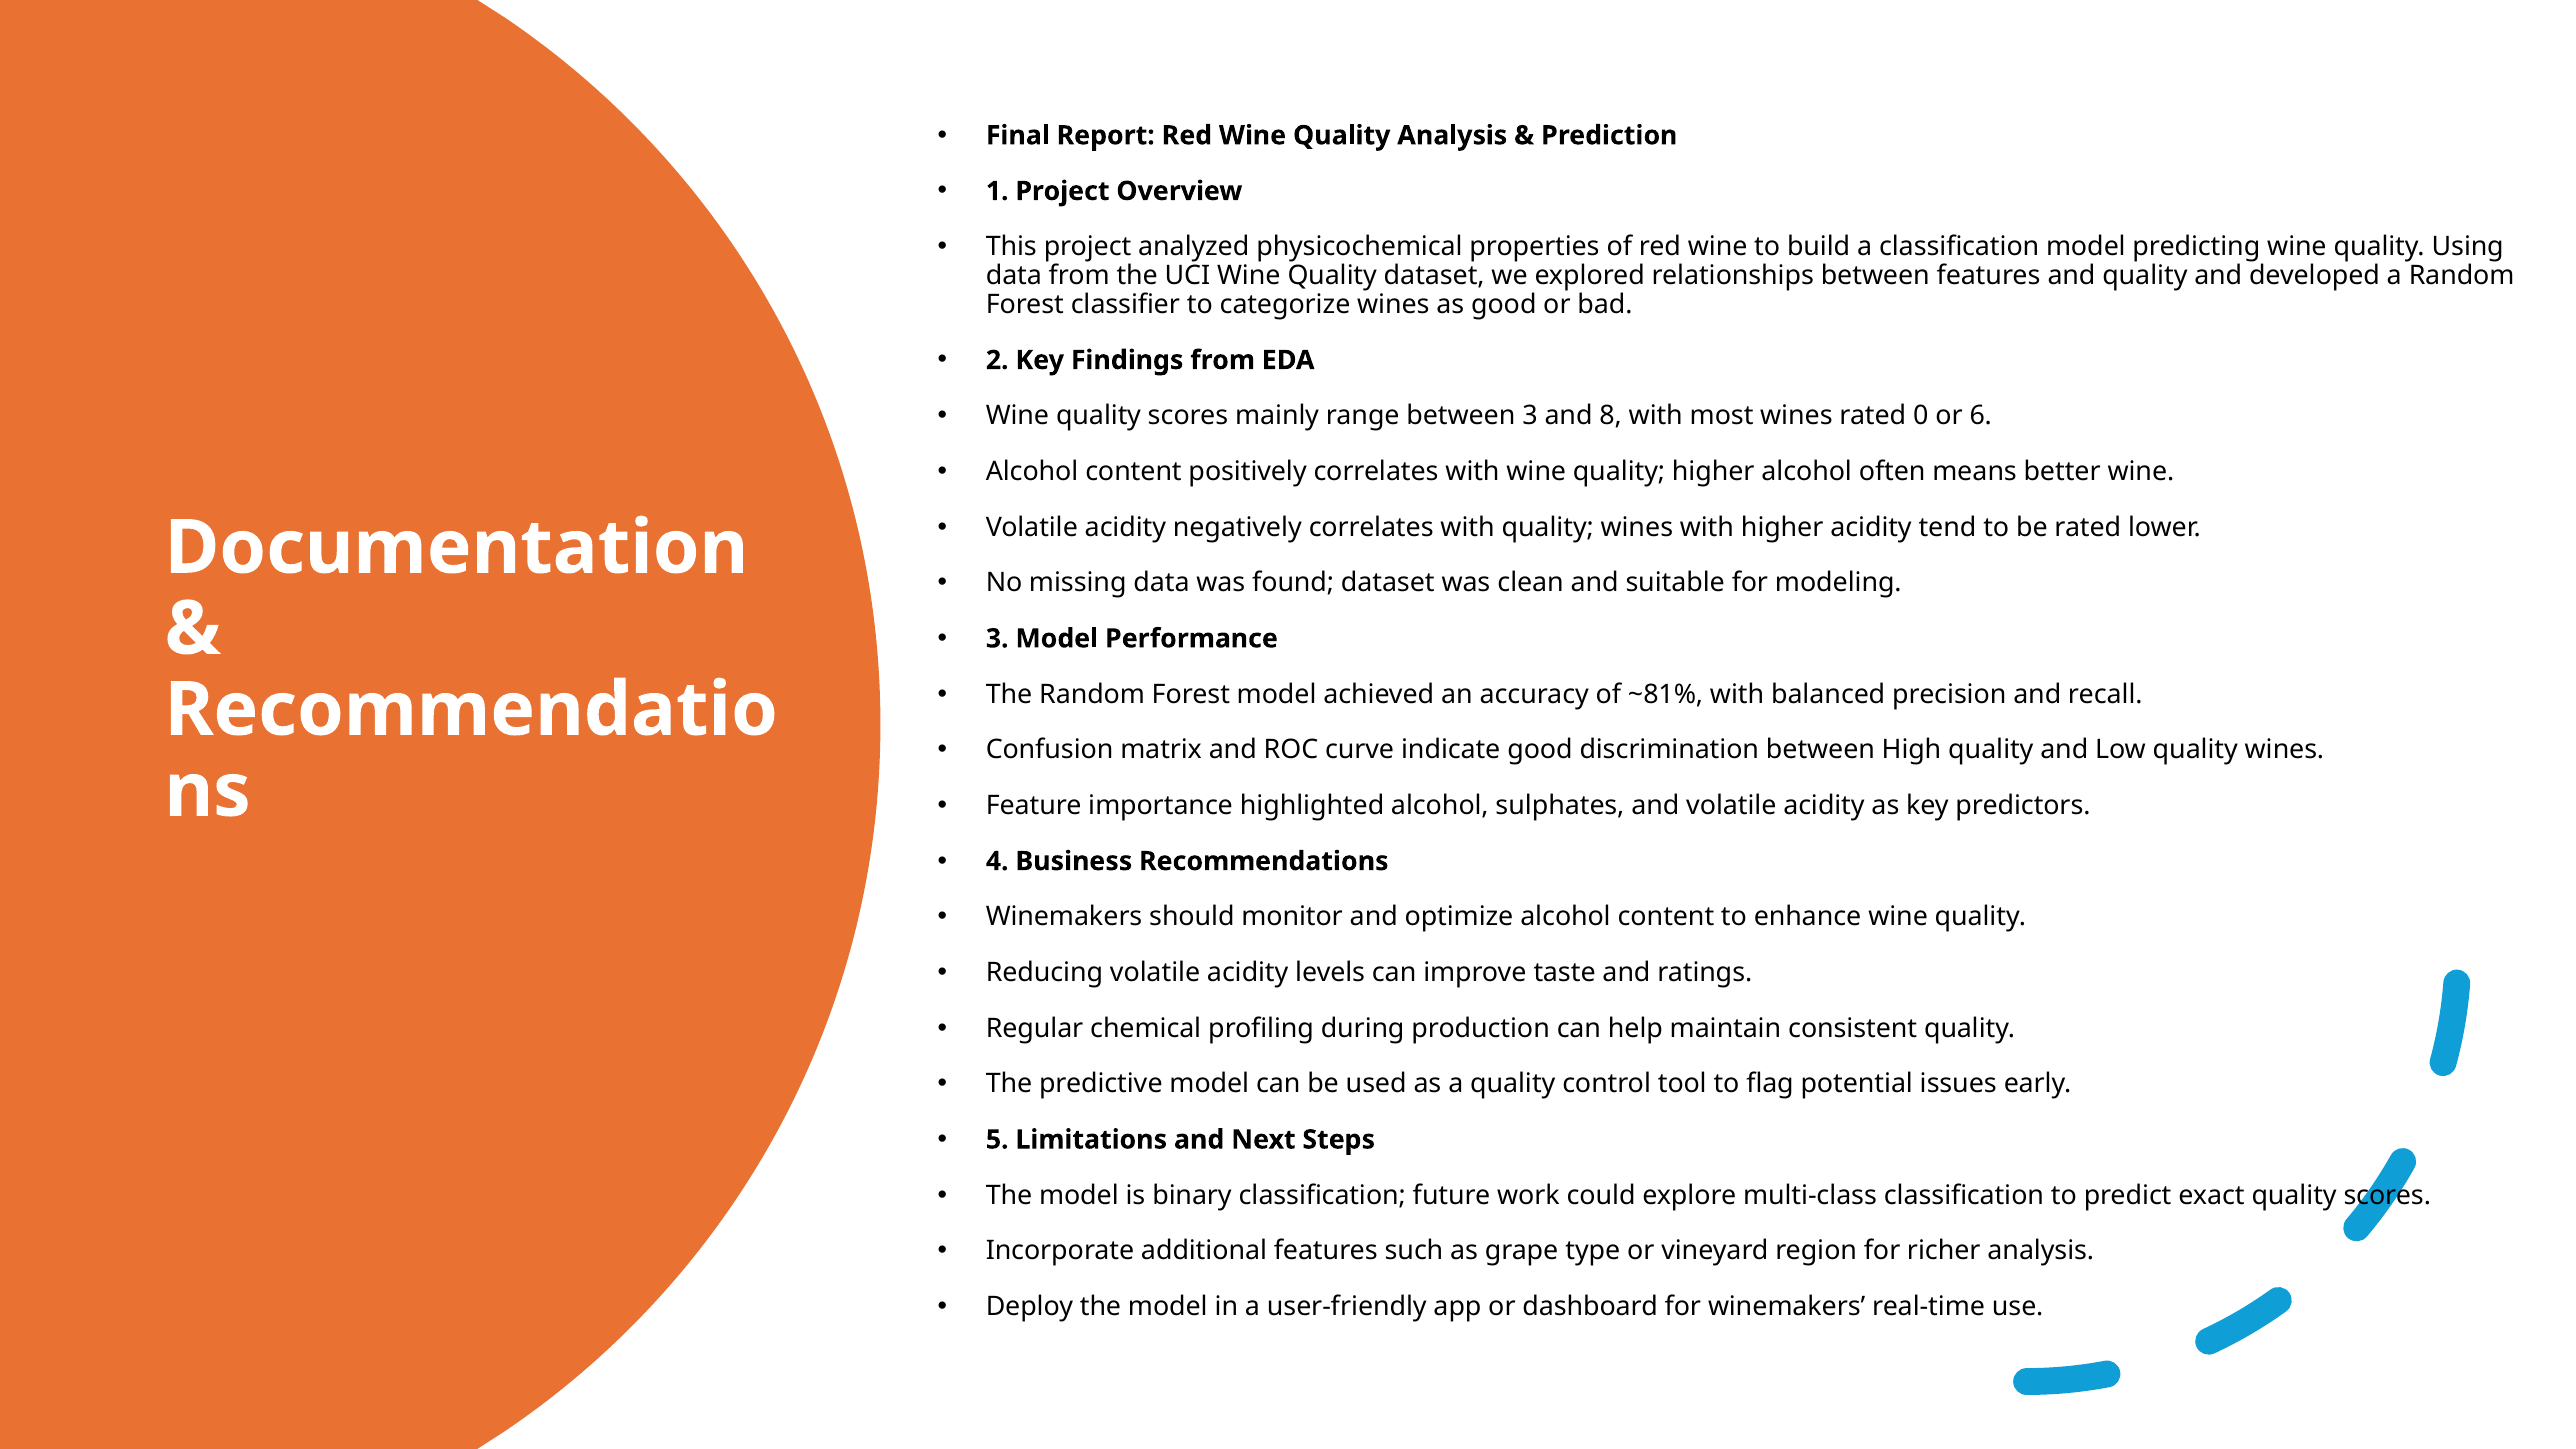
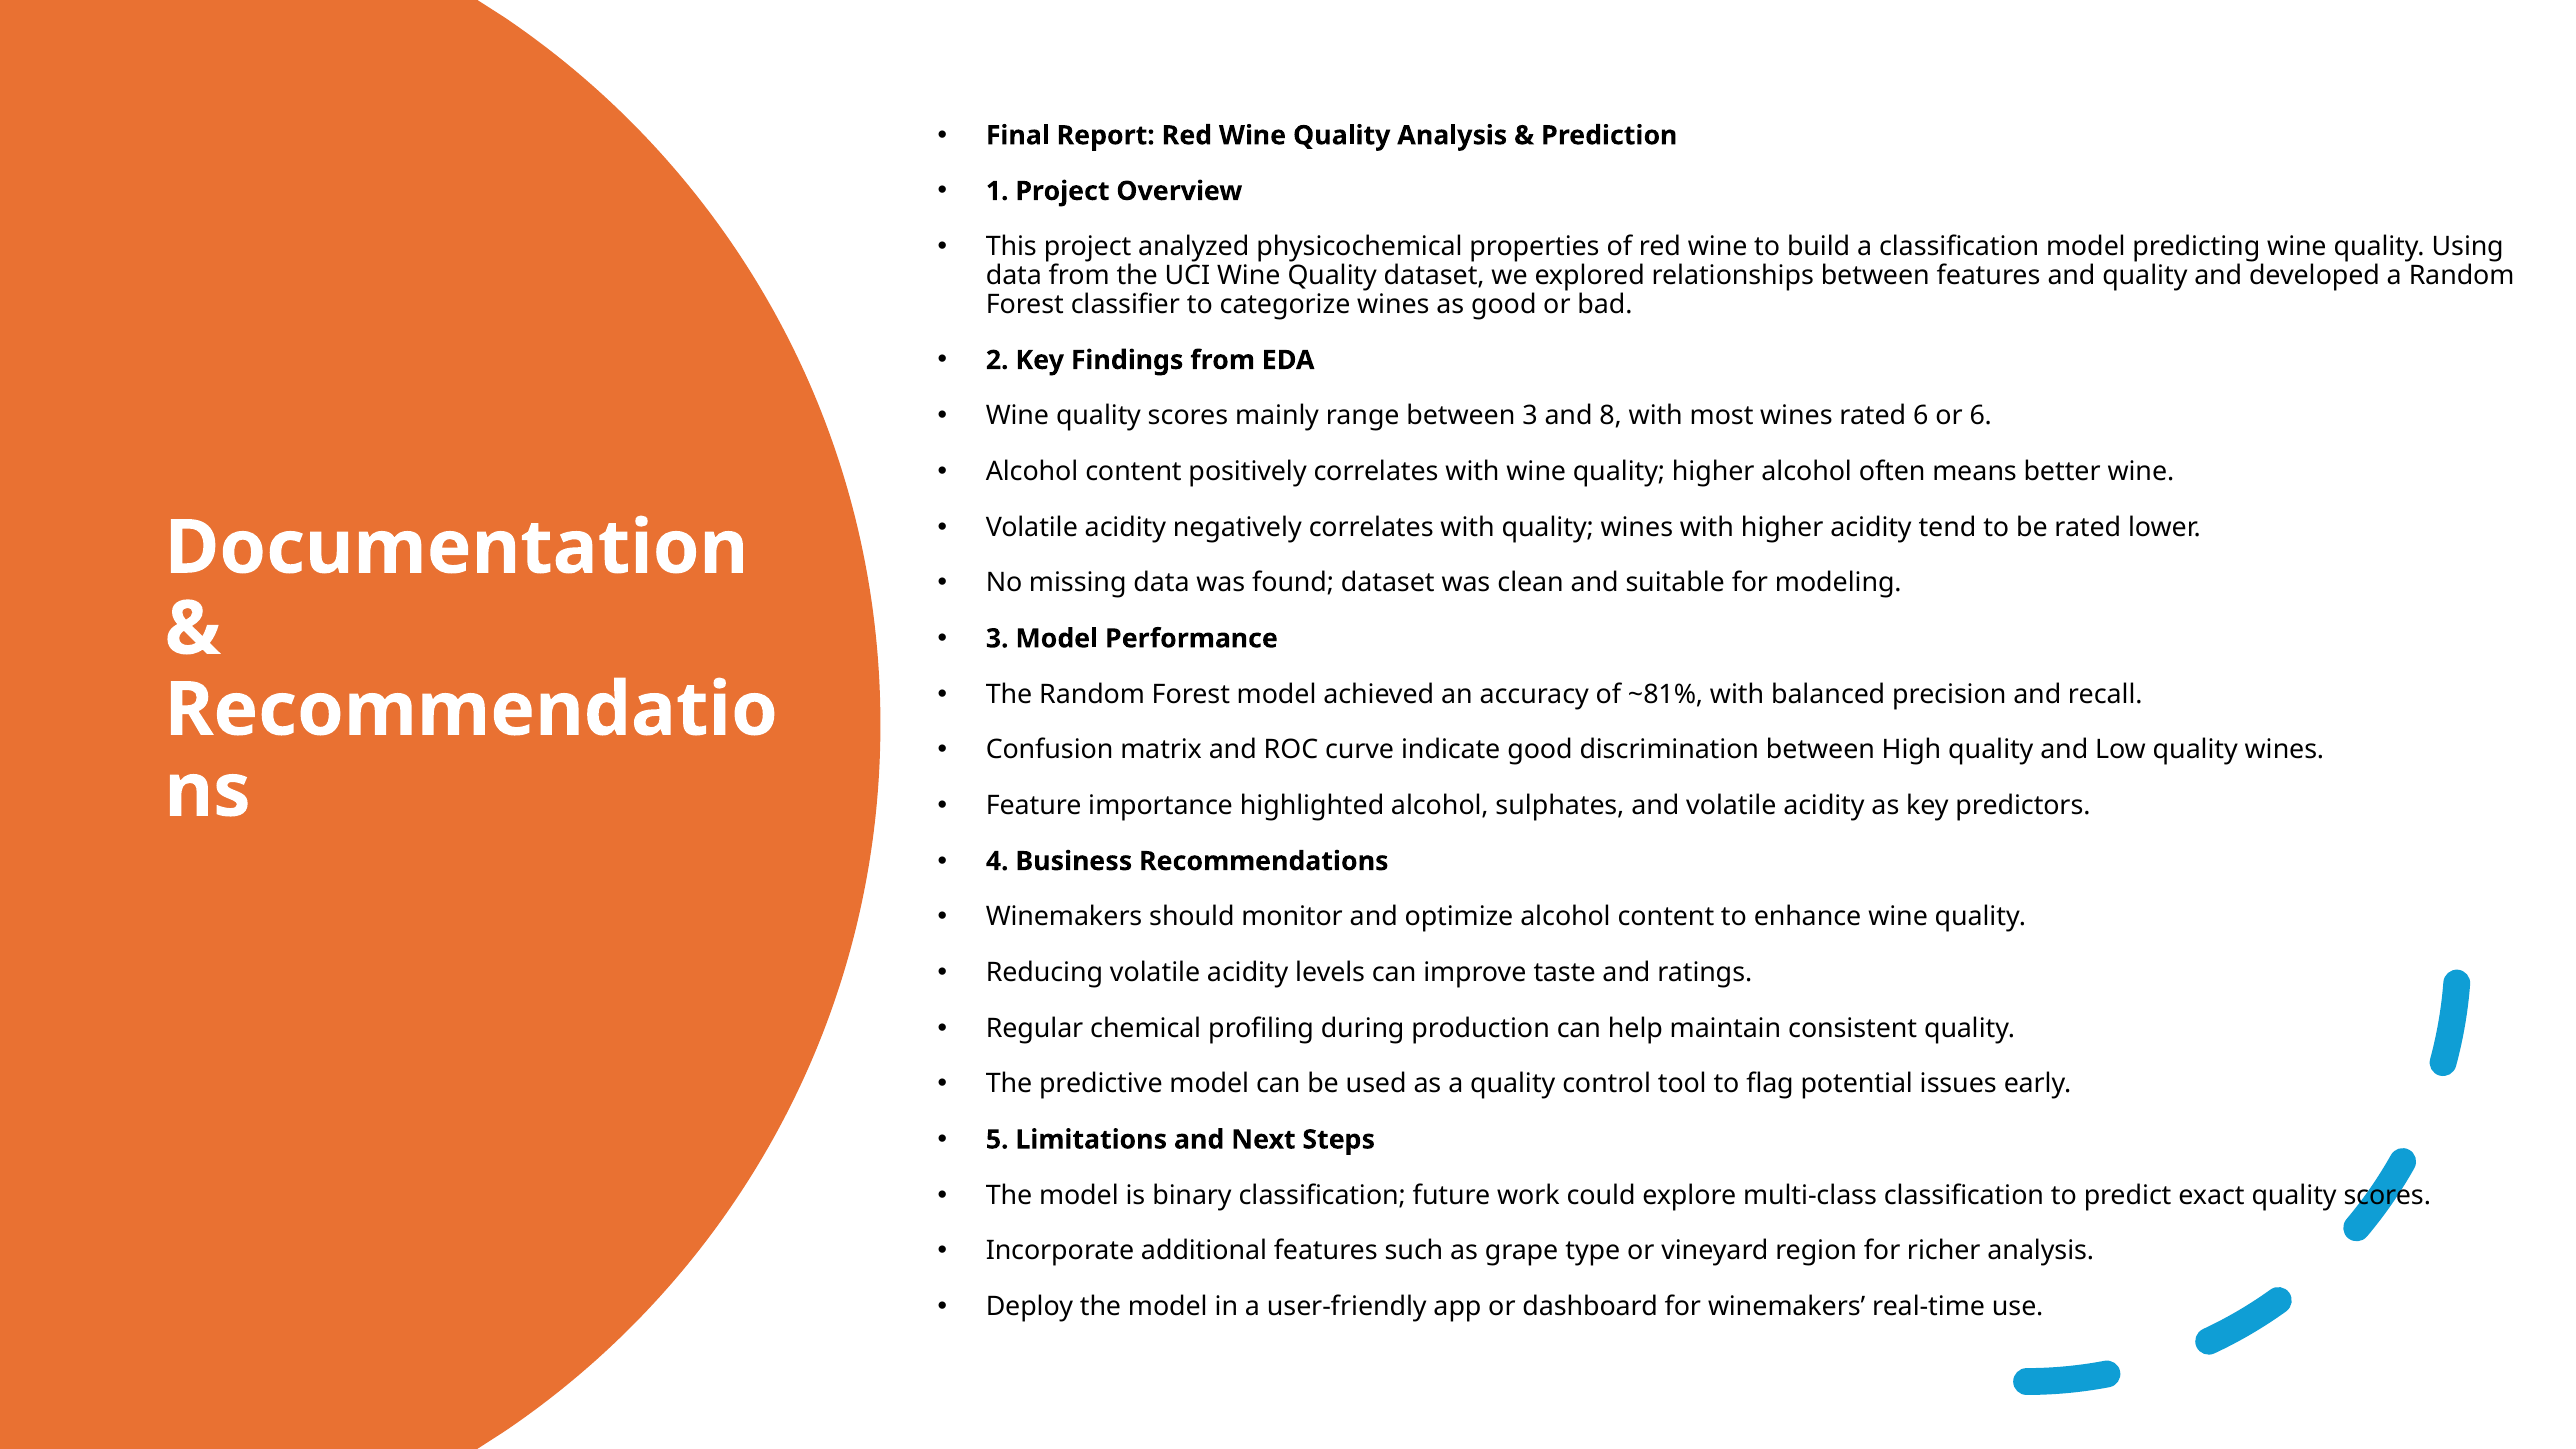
rated 0: 0 -> 6
